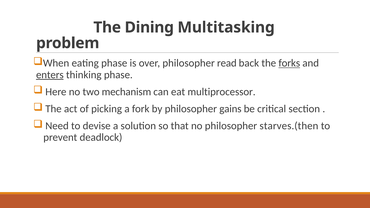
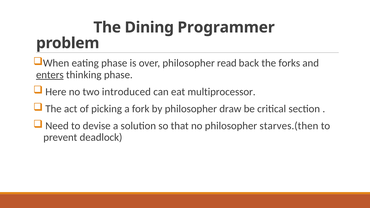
Multitasking: Multitasking -> Programmer
forks underline: present -> none
mechanism: mechanism -> introduced
gains: gains -> draw
